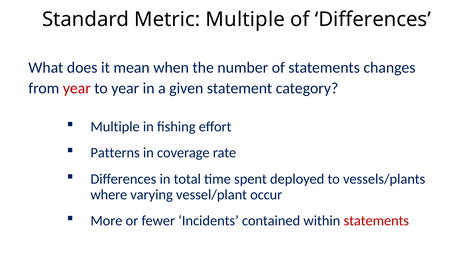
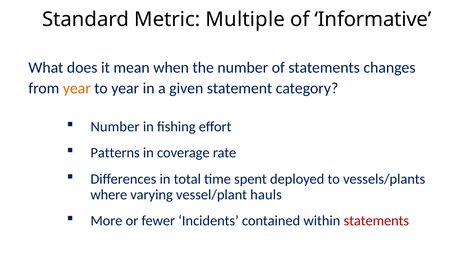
of Differences: Differences -> Informative
year at (77, 88) colour: red -> orange
Multiple at (115, 127): Multiple -> Number
occur: occur -> hauls
